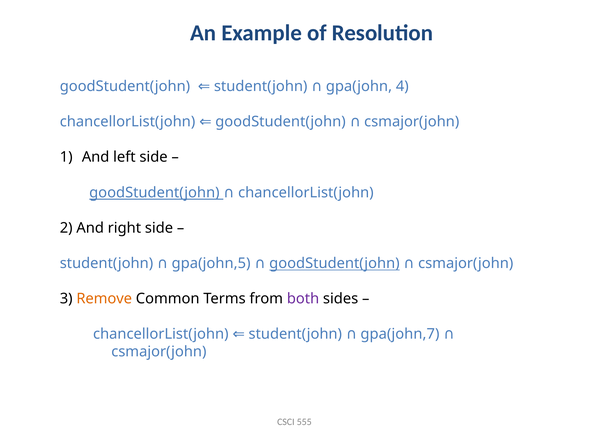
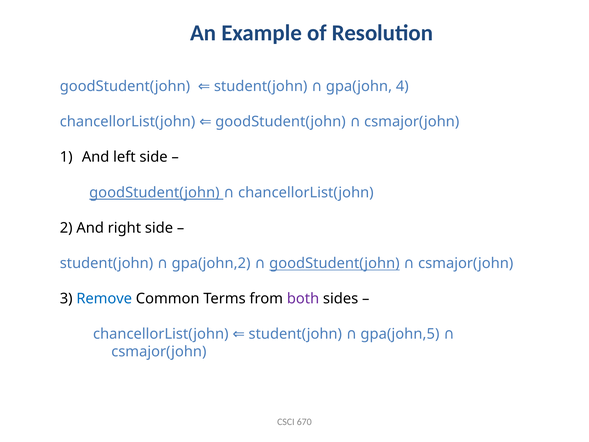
gpa(john,5: gpa(john,5 -> gpa(john,2
Remove colour: orange -> blue
gpa(john,7: gpa(john,7 -> gpa(john,5
555: 555 -> 670
